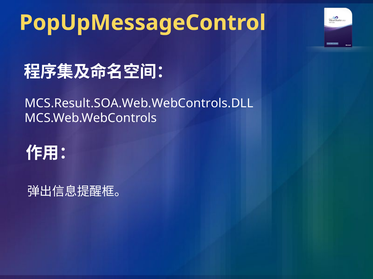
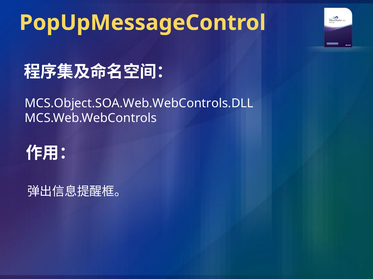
MCS.Result.SOA.Web.WebControls.DLL: MCS.Result.SOA.Web.WebControls.DLL -> MCS.Object.SOA.Web.WebControls.DLL
